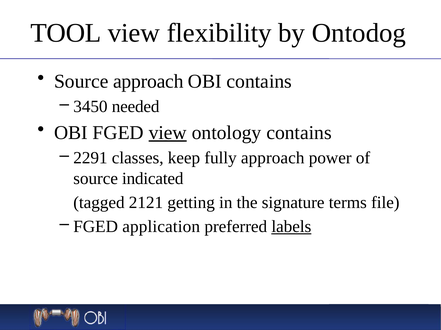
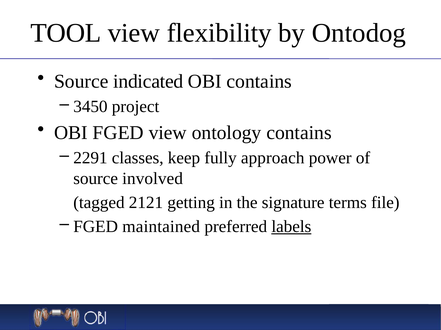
Source approach: approach -> indicated
needed: needed -> project
view at (168, 133) underline: present -> none
indicated: indicated -> involved
application: application -> maintained
